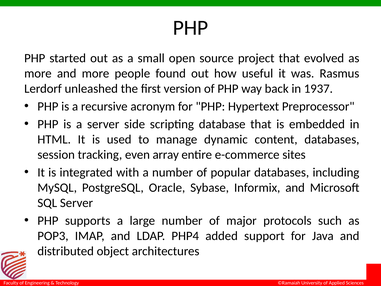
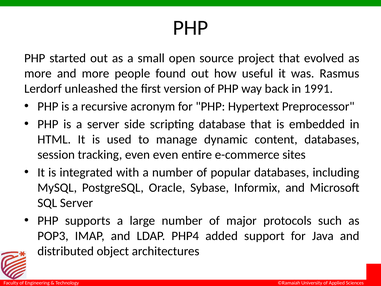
1937: 1937 -> 1991
even array: array -> even
